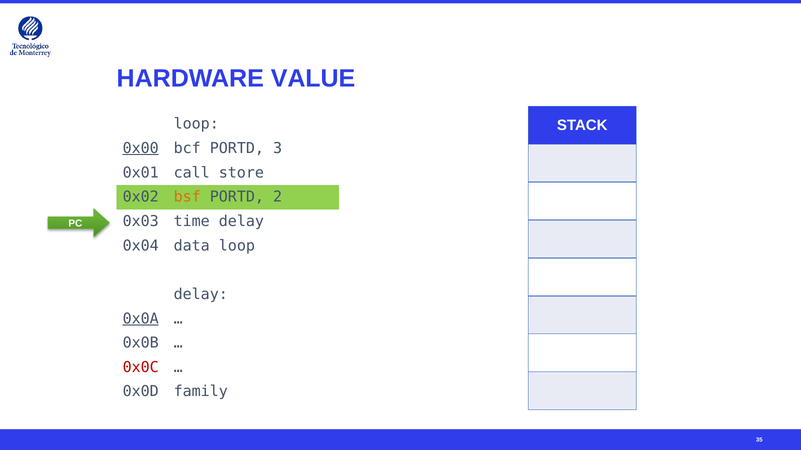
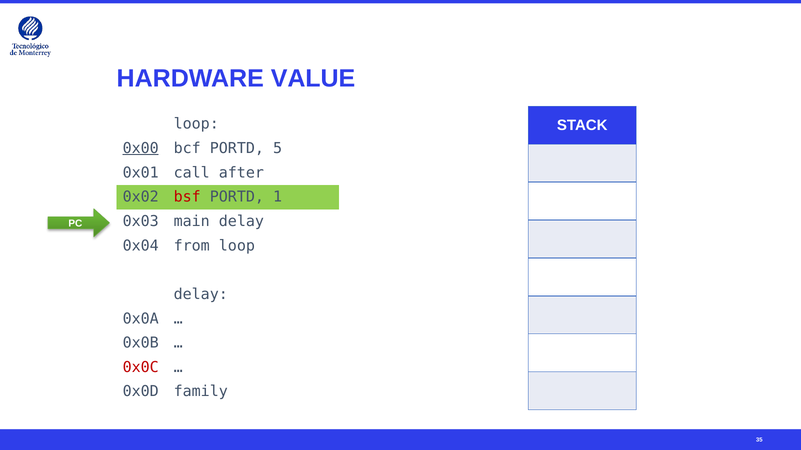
3: 3 -> 5
store: store -> after
bsf colour: orange -> red
2: 2 -> 1
time: time -> main
data: data -> from
0x0A underline: present -> none
